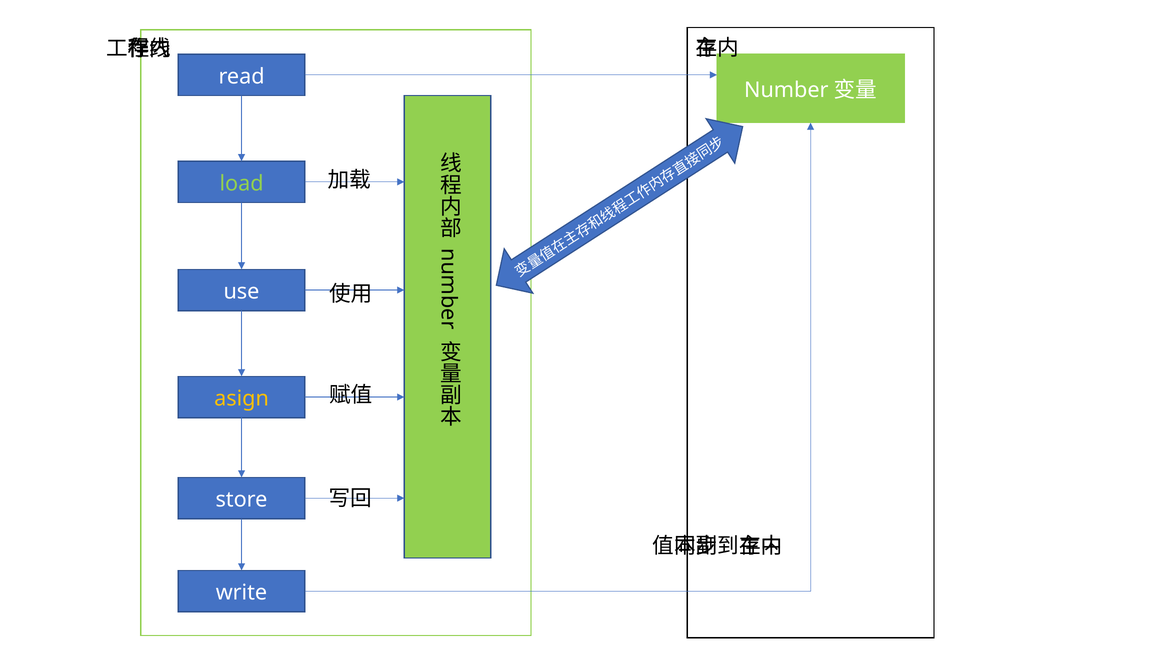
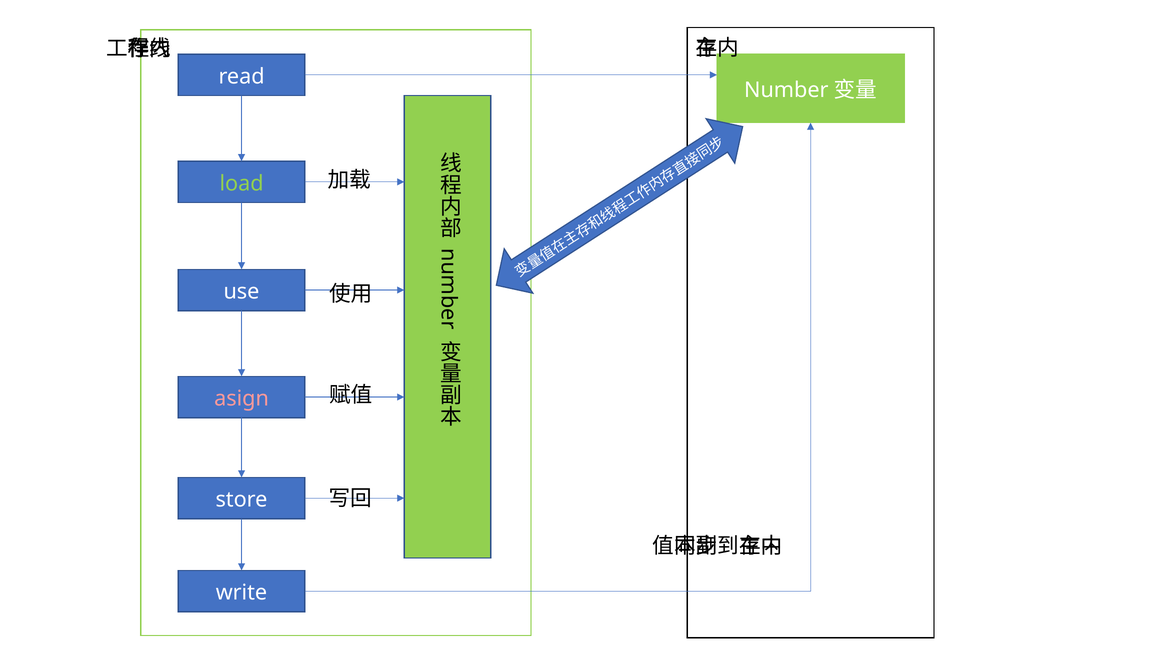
asign colour: yellow -> pink
